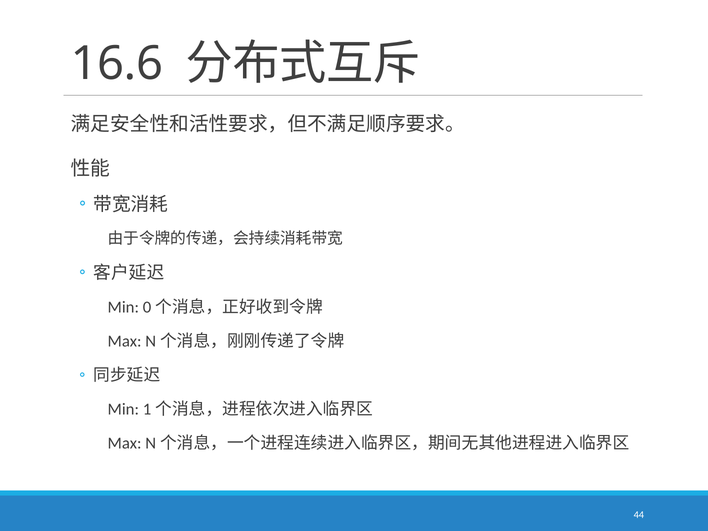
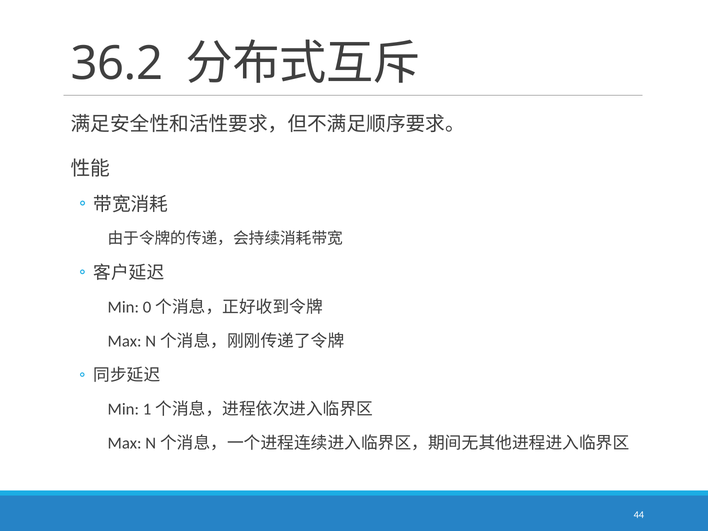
16.6: 16.6 -> 36.2
